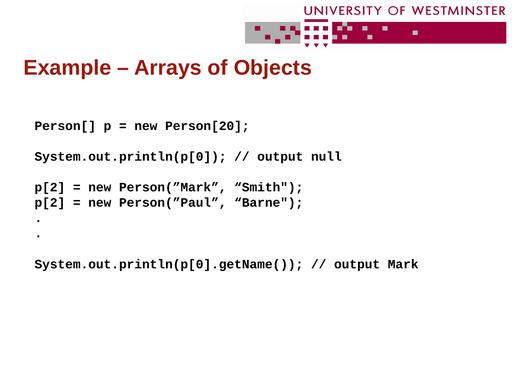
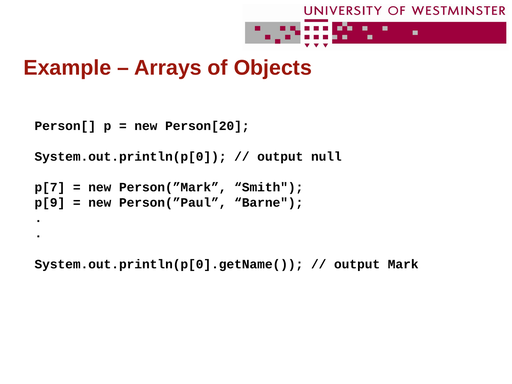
p[2 at (50, 187): p[2 -> p[7
p[2 at (50, 203): p[2 -> p[9
